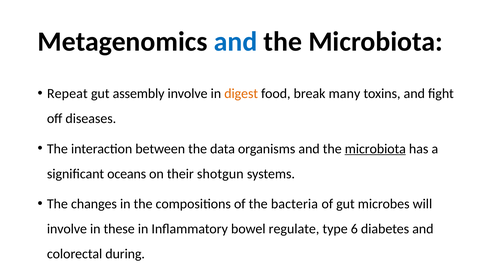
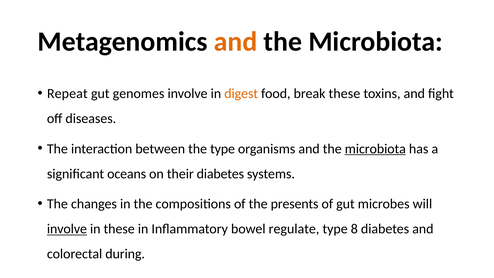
and at (236, 41) colour: blue -> orange
assembly: assembly -> genomes
break many: many -> these
the data: data -> type
their shotgun: shotgun -> diabetes
bacteria: bacteria -> presents
involve at (67, 229) underline: none -> present
6: 6 -> 8
